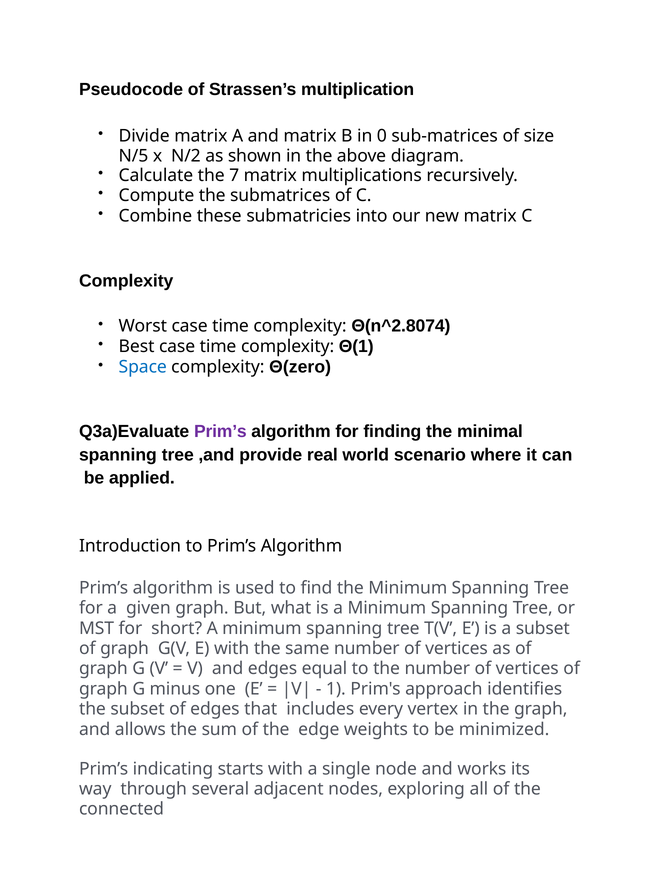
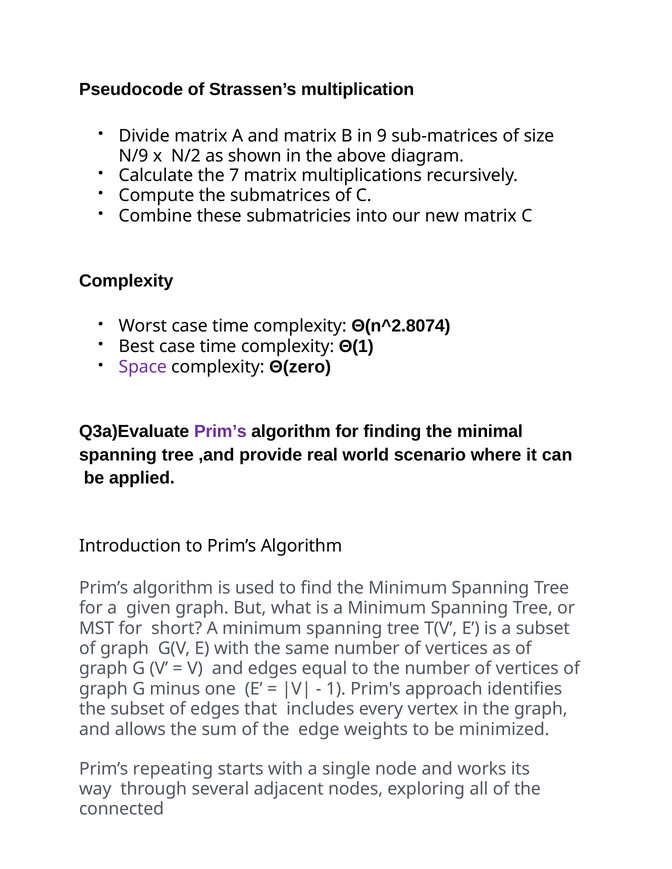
0: 0 -> 9
N/5: N/5 -> N/9
Space colour: blue -> purple
indicating: indicating -> repeating
